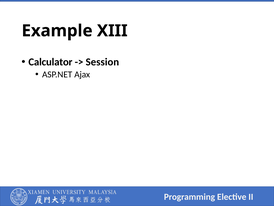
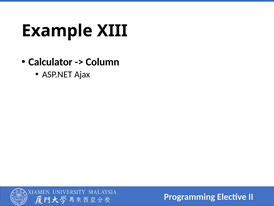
Session: Session -> Column
